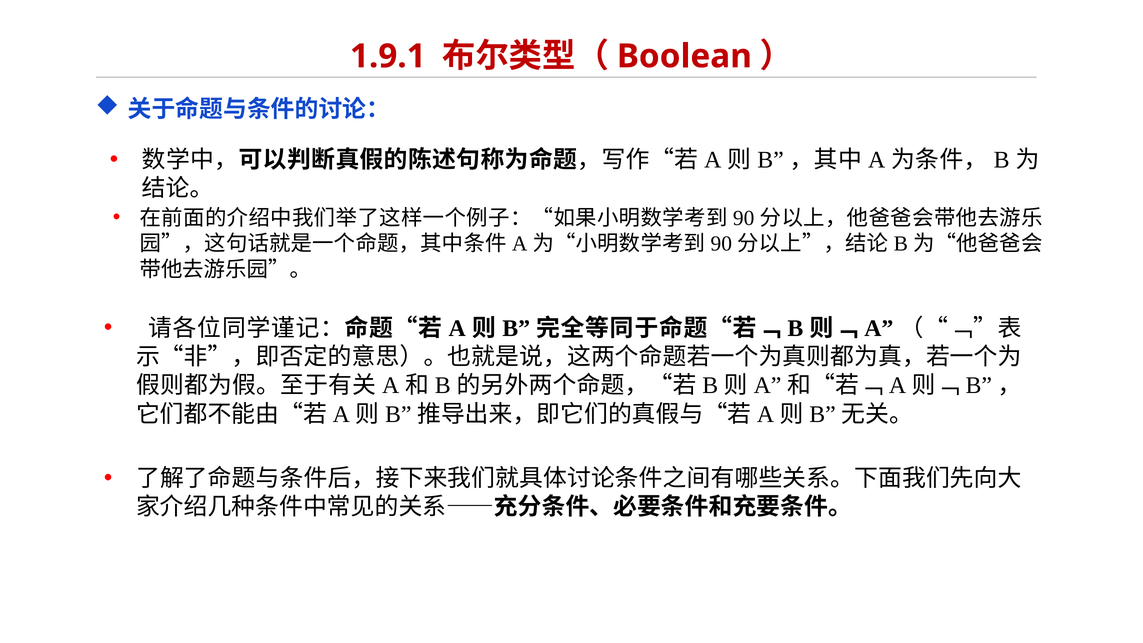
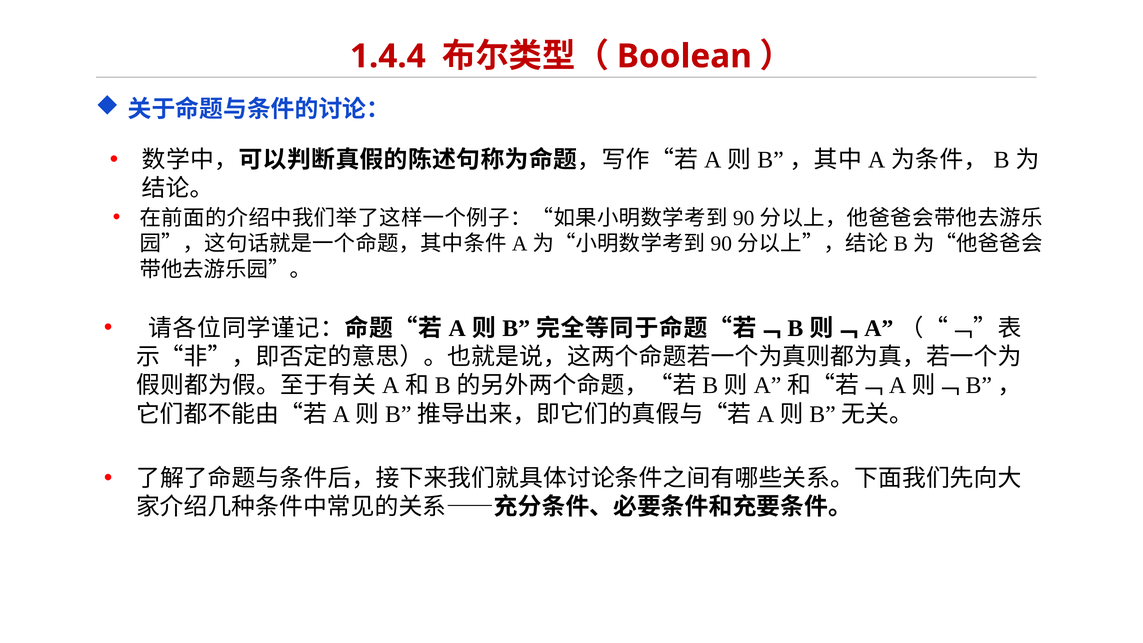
1.9.1: 1.9.1 -> 1.4.4
